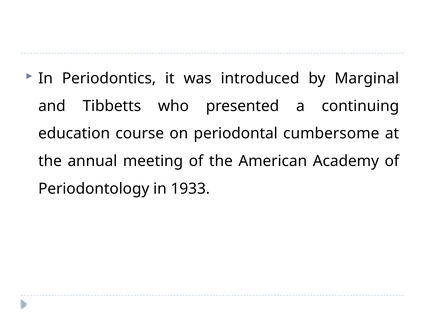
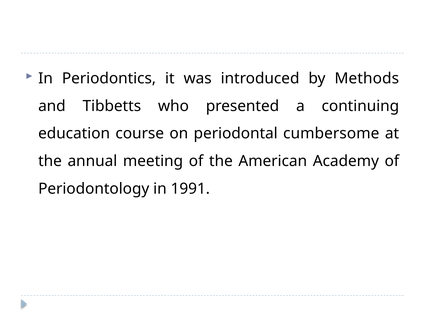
Marginal: Marginal -> Methods
1933: 1933 -> 1991
